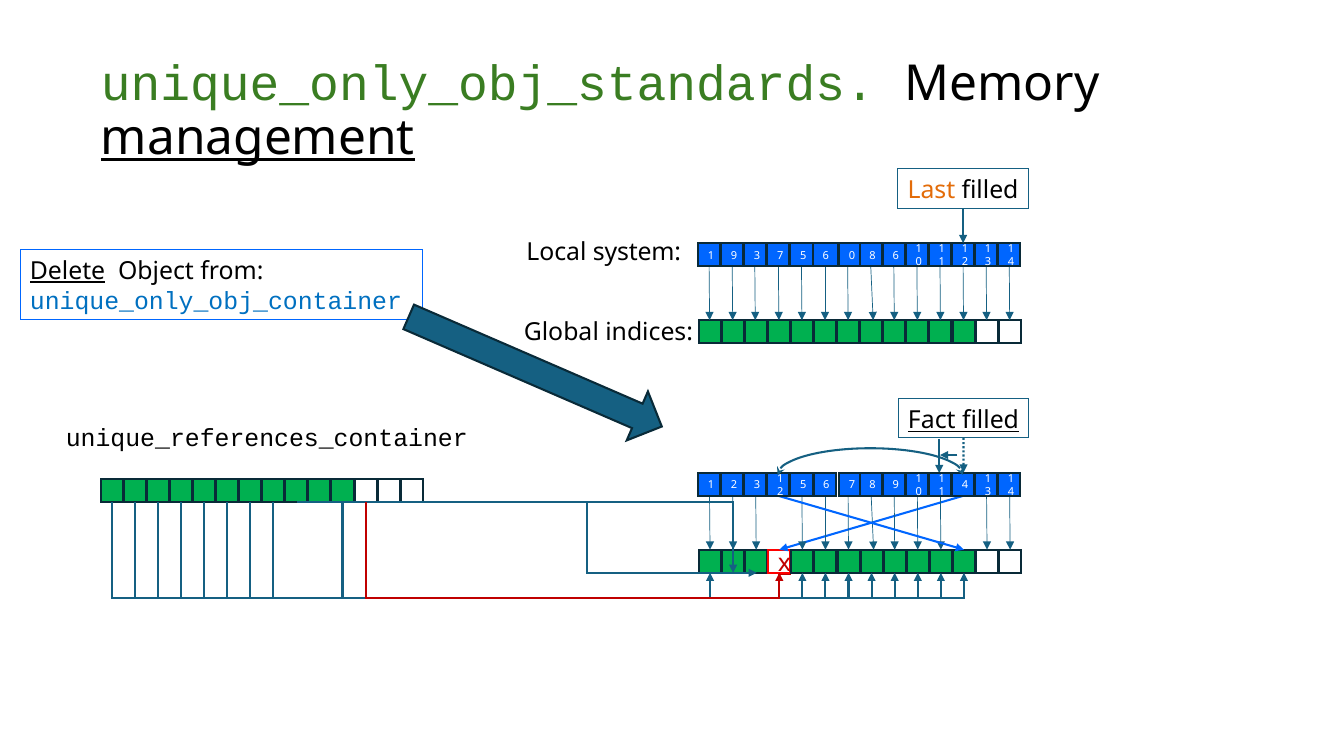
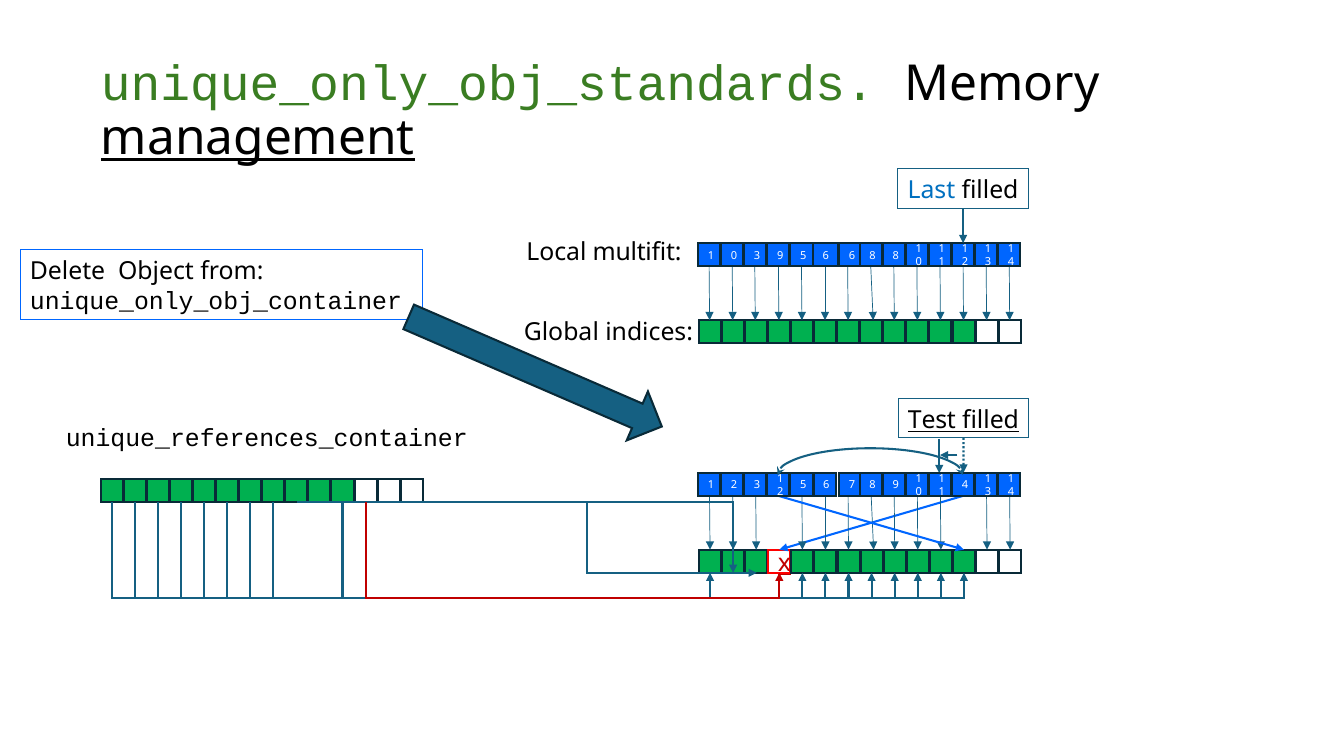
Last colour: orange -> blue
system: system -> multifit
9 at (734, 256): 9 -> 0
3 7: 7 -> 9
6 0: 0 -> 6
8 6: 6 -> 8
Delete underline: present -> none
unique_only_obj_container colour: blue -> black
Fact: Fact -> Test
